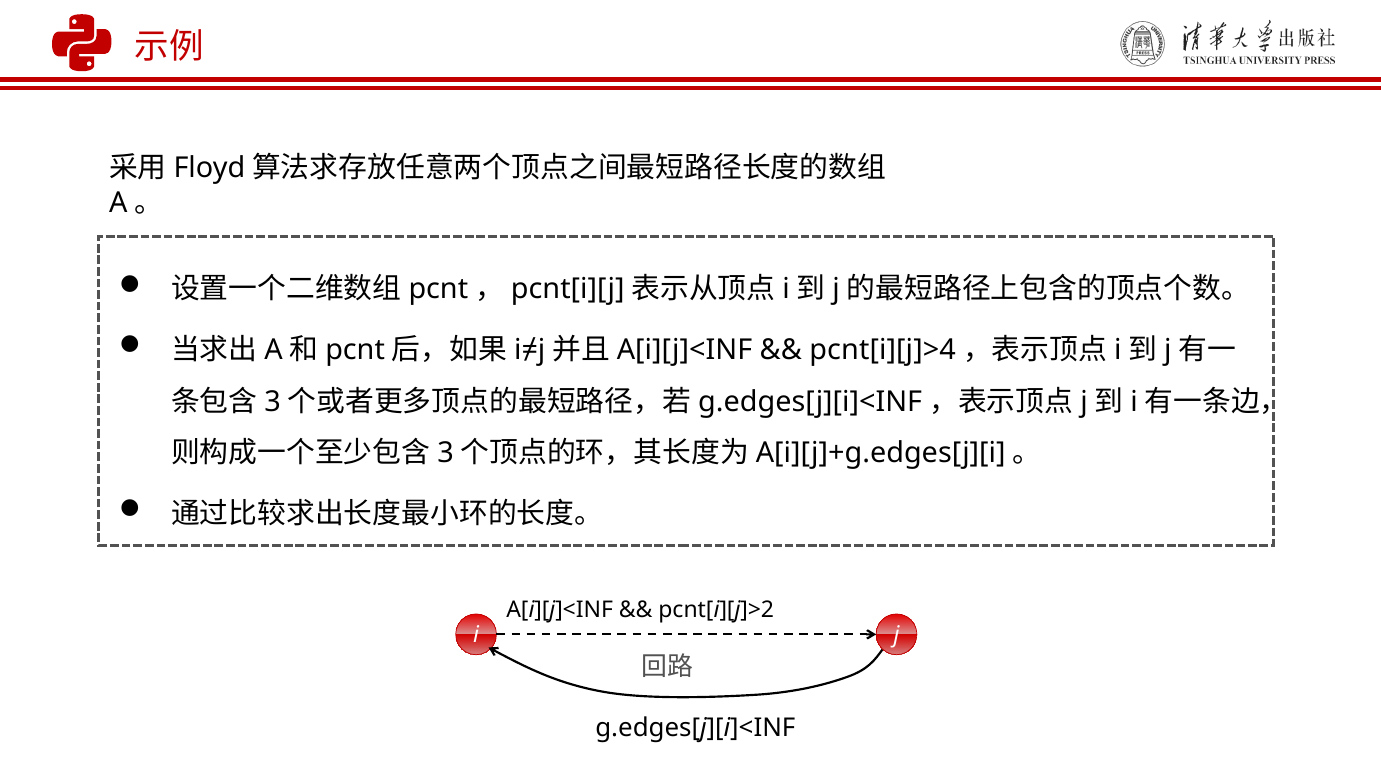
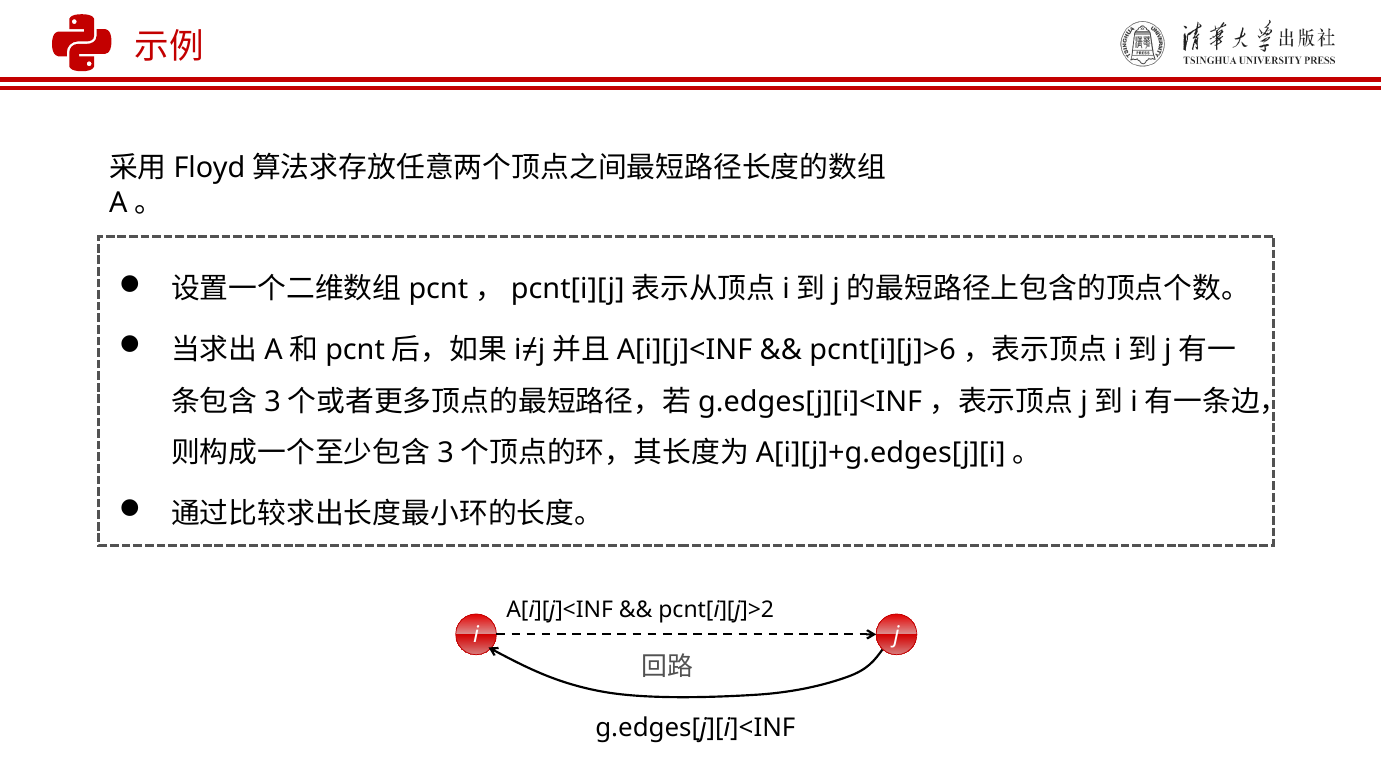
pcnt[i][j]>4: pcnt[i][j]>4 -> pcnt[i][j]>6
